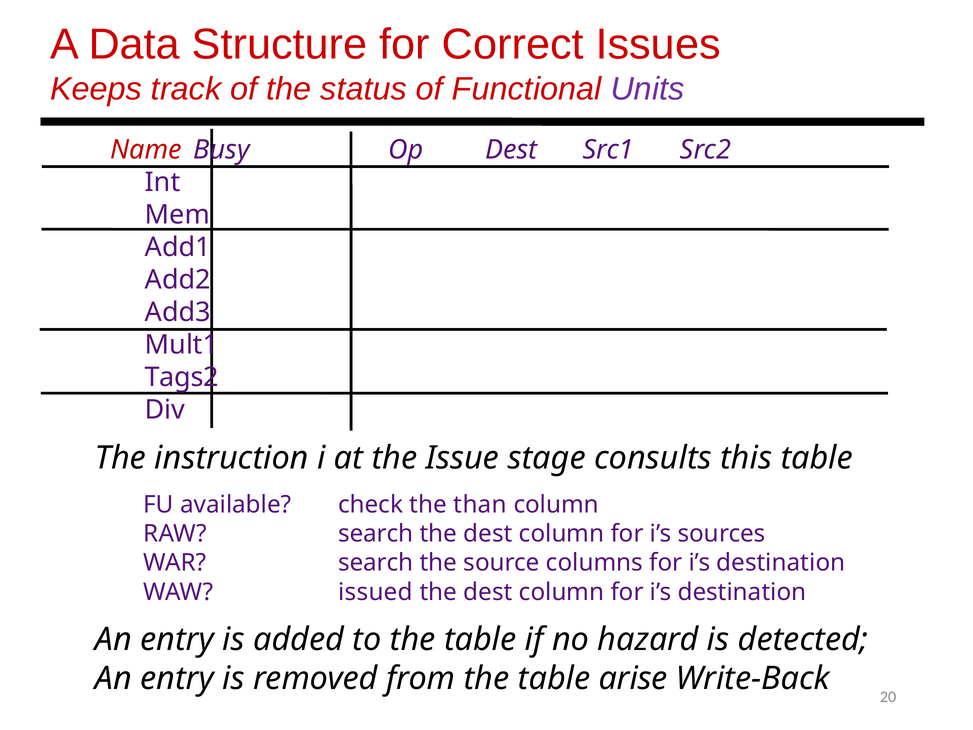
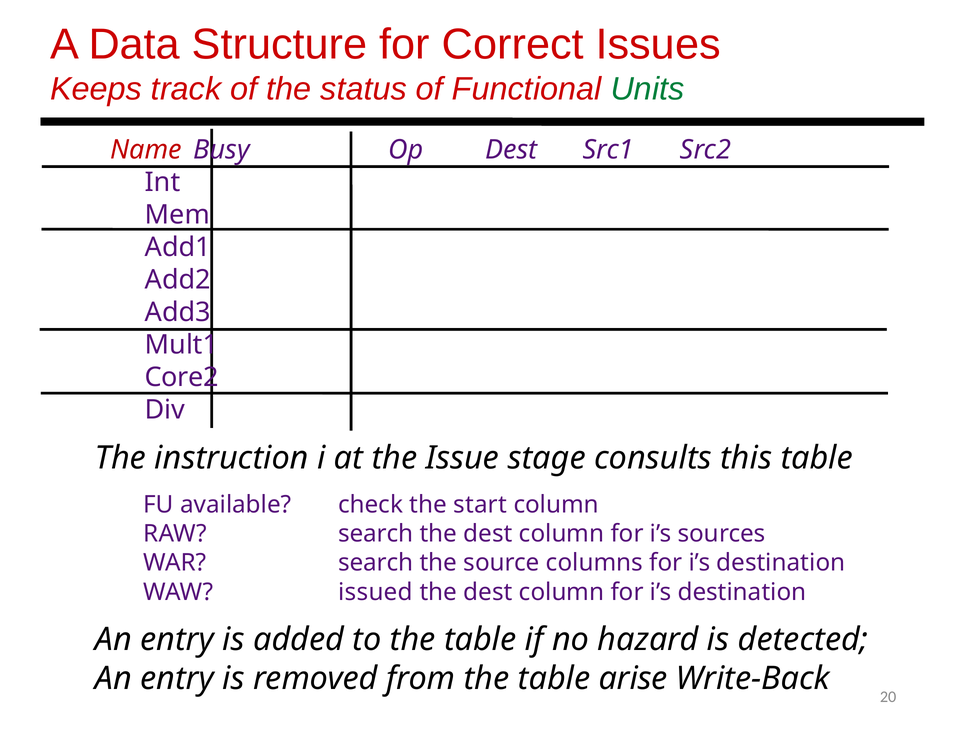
Units colour: purple -> green
Tags2: Tags2 -> Core2
than: than -> start
